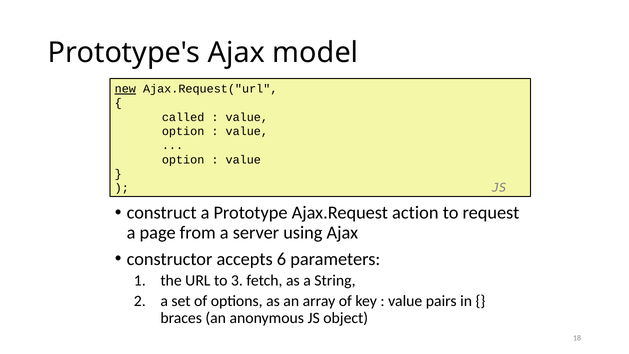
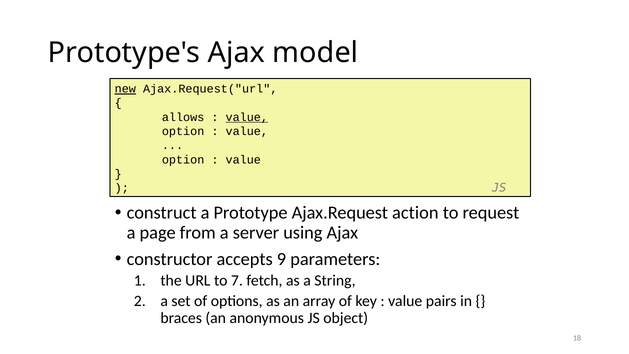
called: called -> allows
value at (247, 117) underline: none -> present
6: 6 -> 9
3: 3 -> 7
